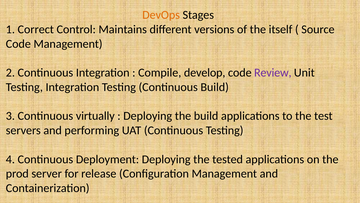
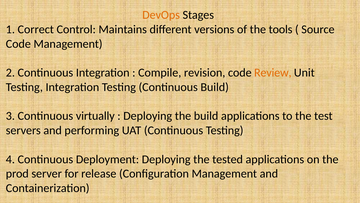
itself: itself -> tools
develop: develop -> revision
Review colour: purple -> orange
